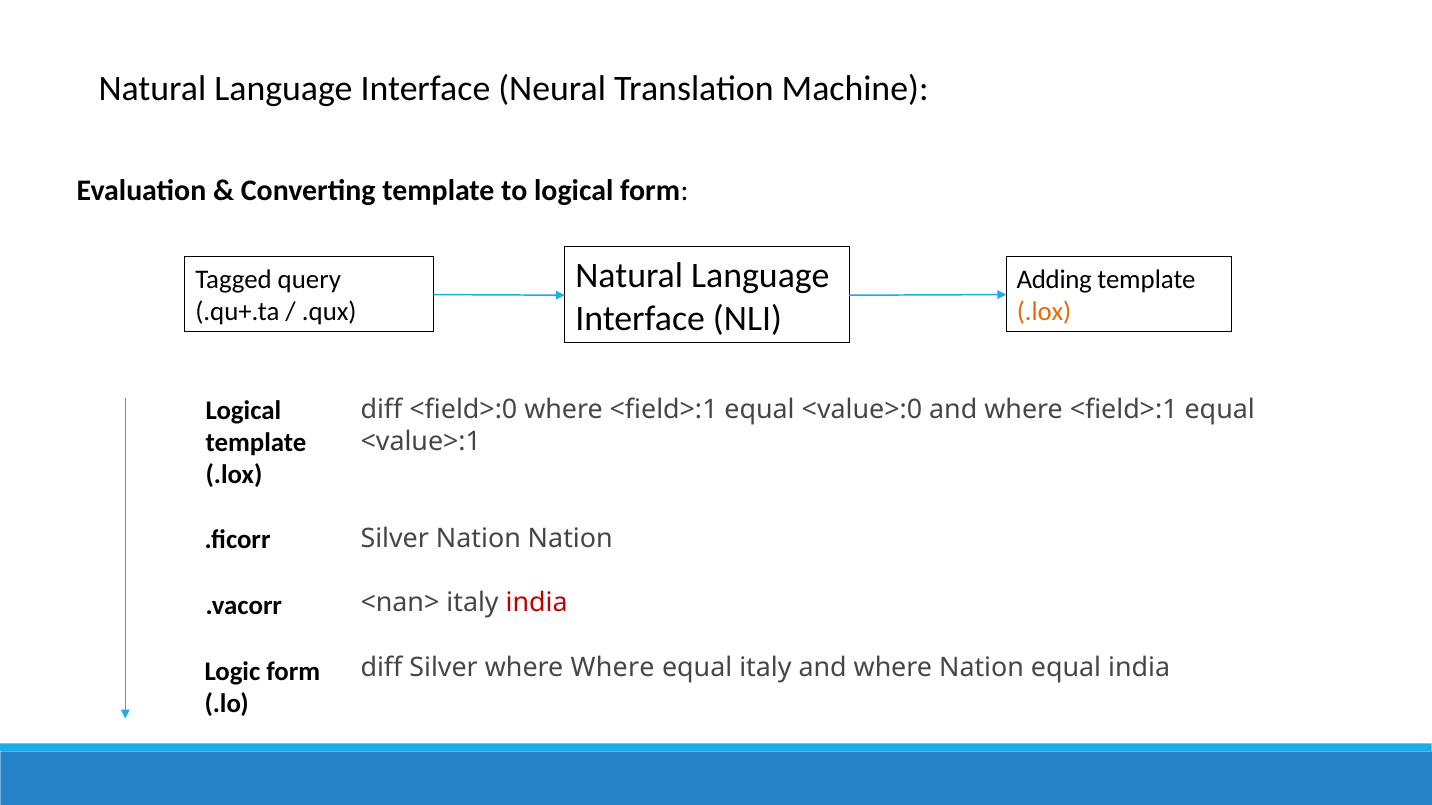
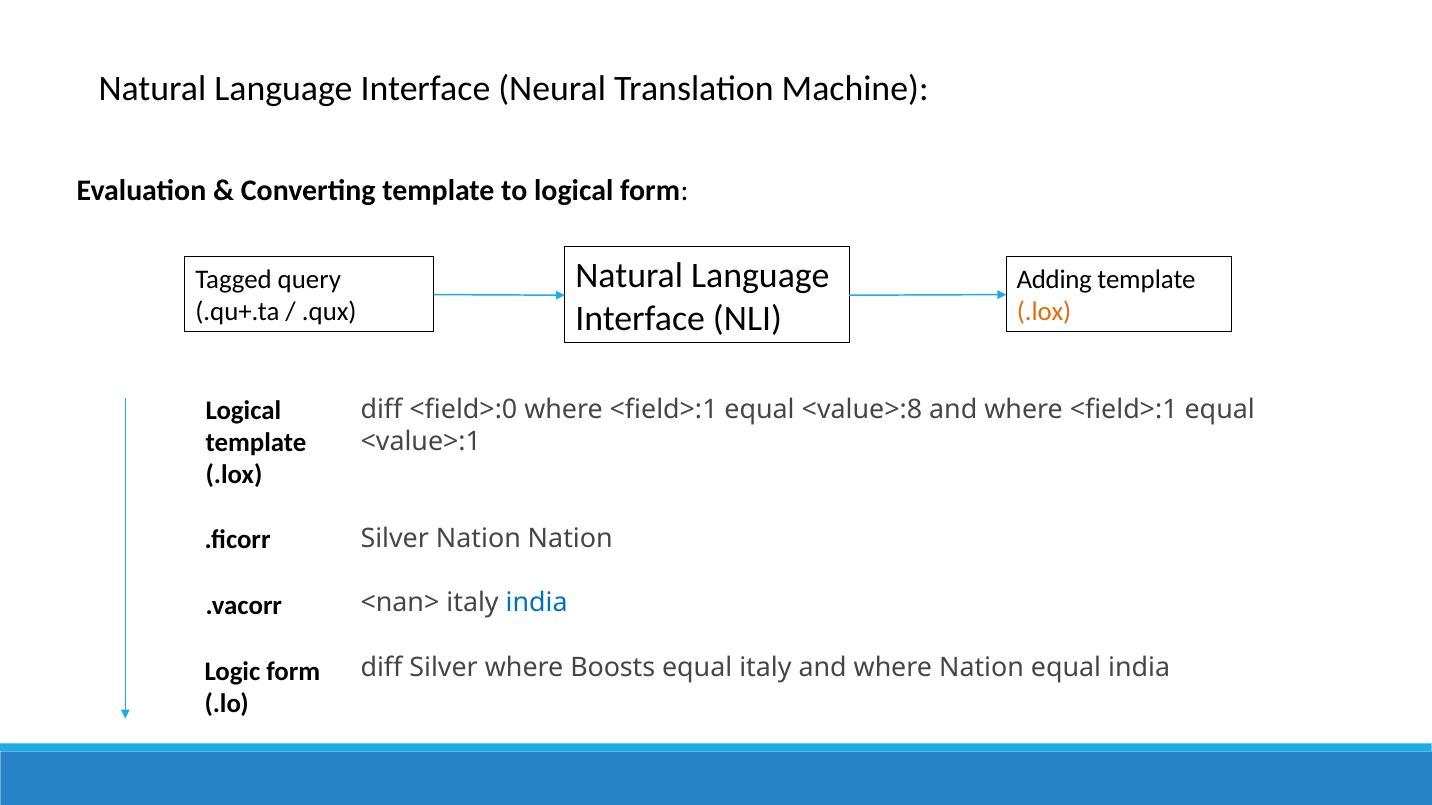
<value>:0: <value>:0 -> <value>:8
india at (537, 603) colour: red -> blue
where Where: Where -> Boosts
